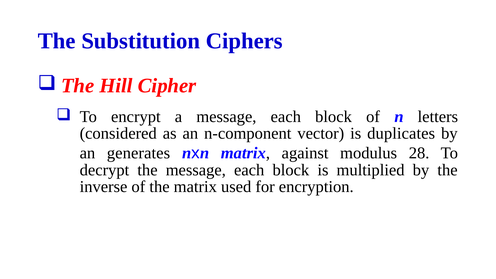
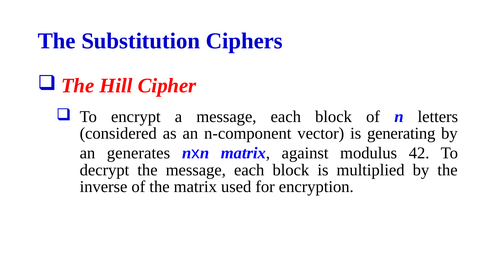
duplicates: duplicates -> generating
28: 28 -> 42
